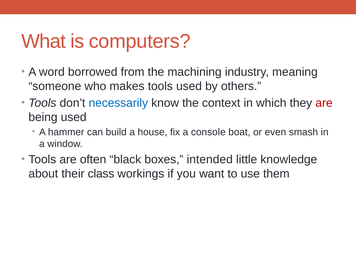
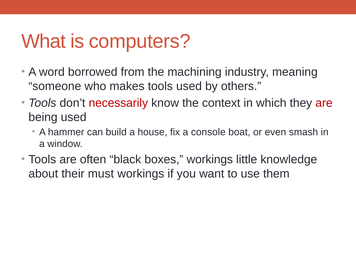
necessarily colour: blue -> red
boxes intended: intended -> workings
class: class -> must
